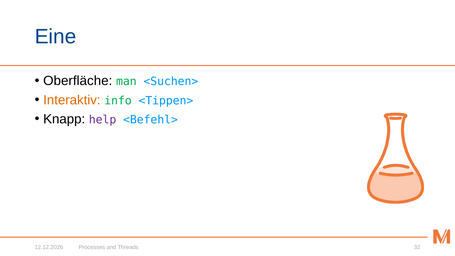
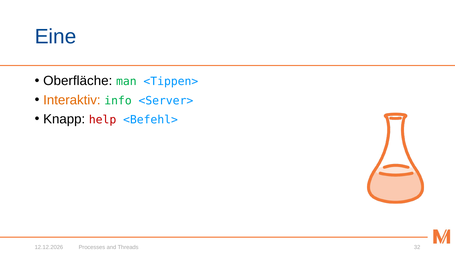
<Suchen>: <Suchen> -> <Tippen>
<Tippen>: <Tippen> -> <Server>
help colour: purple -> red
